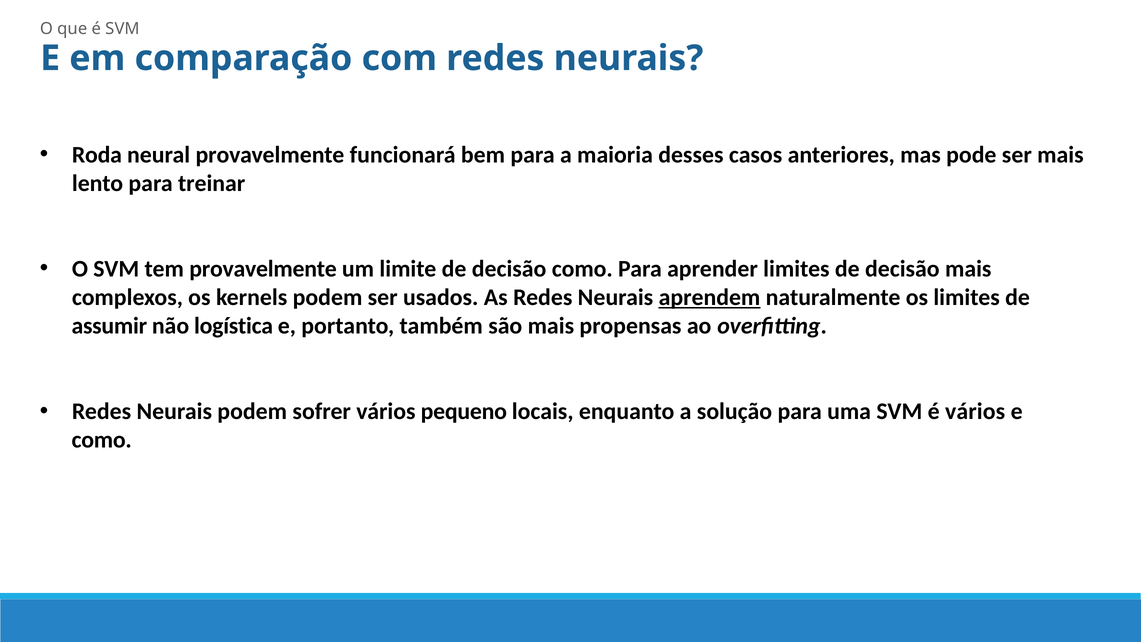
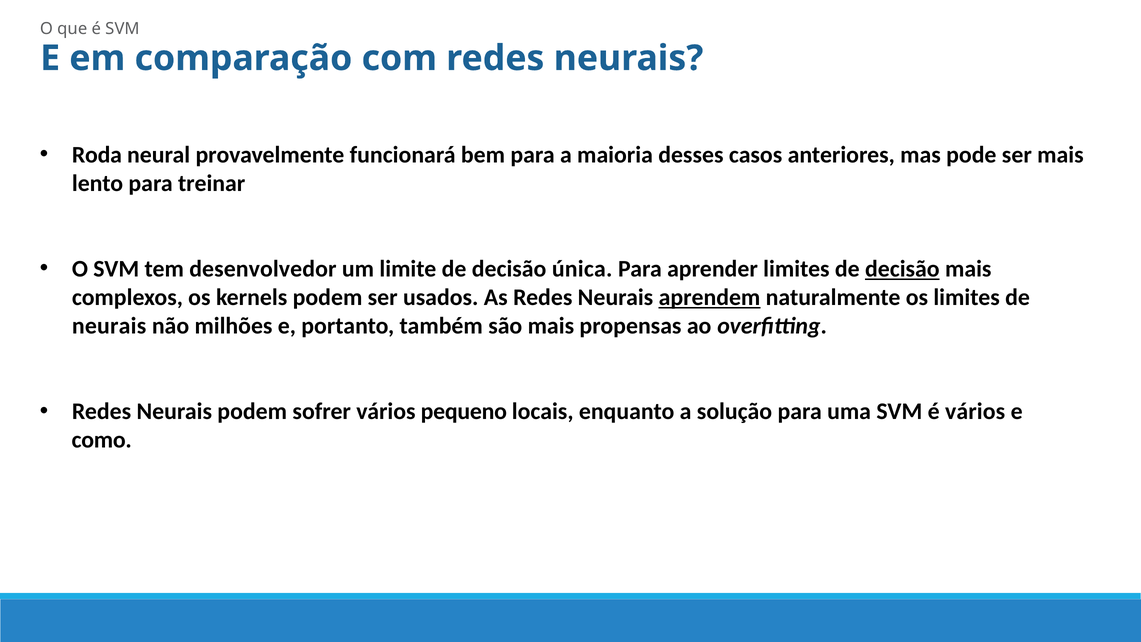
tem provavelmente: provavelmente -> desenvolvedor
decisão como: como -> única
decisão at (902, 269) underline: none -> present
assumir at (109, 326): assumir -> neurais
logística: logística -> milhões
